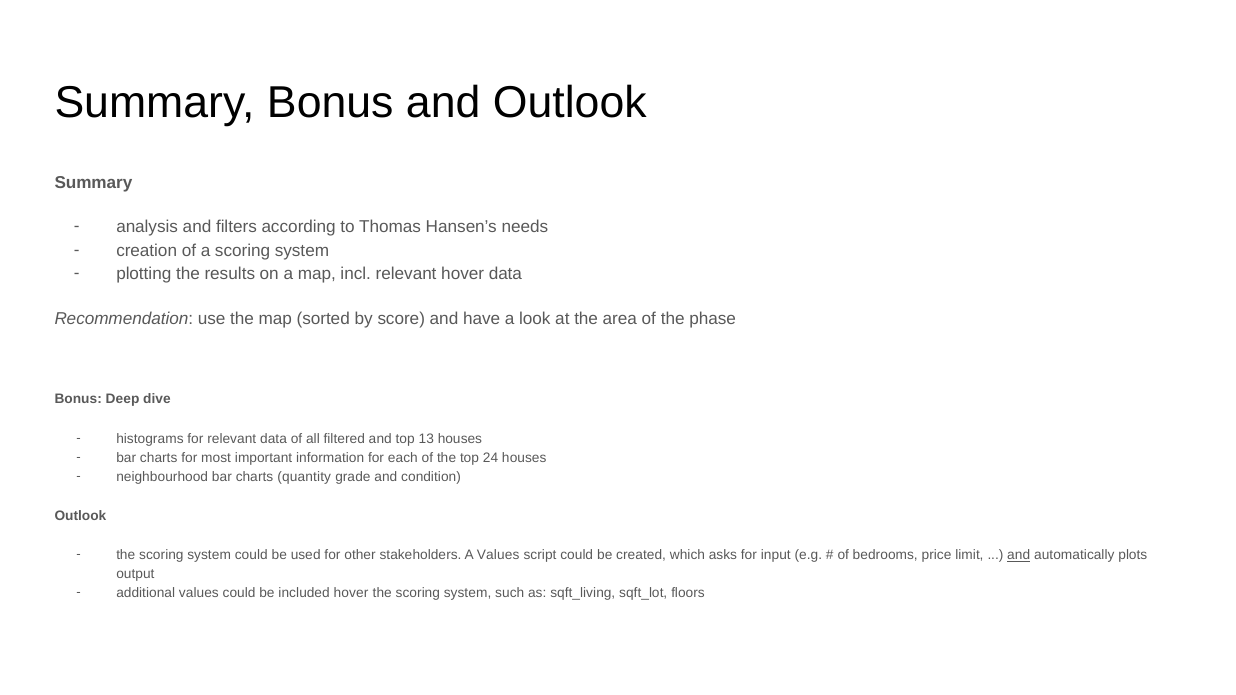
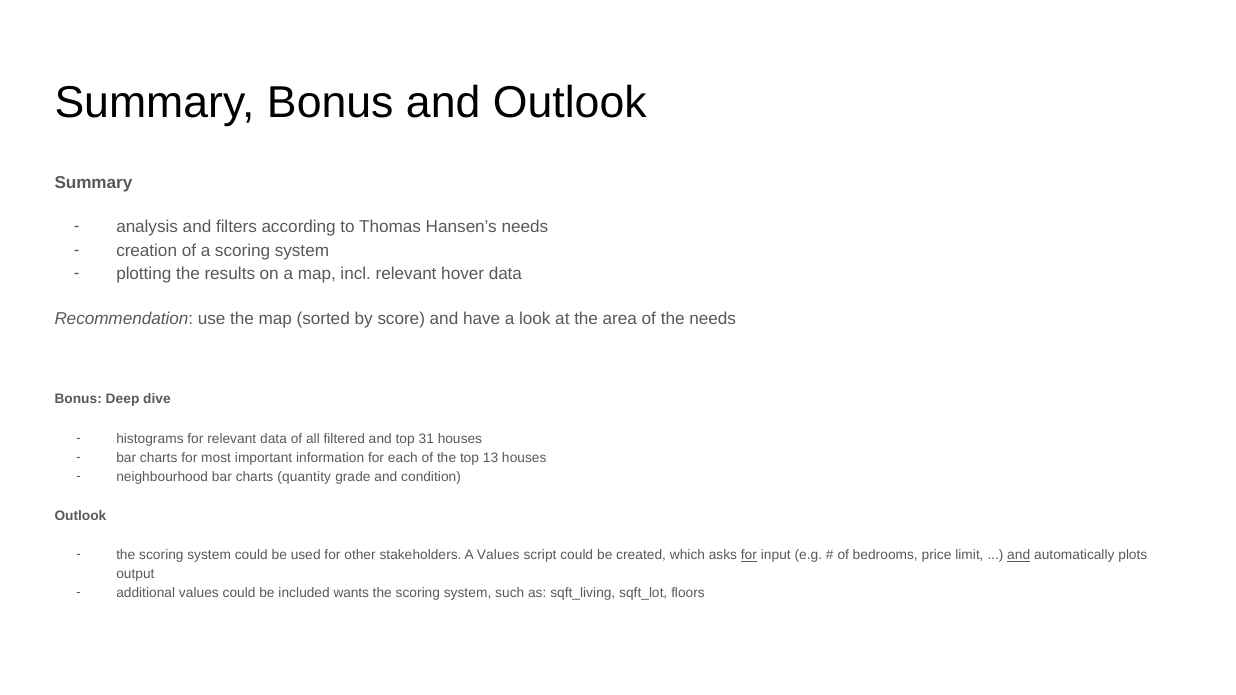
the phase: phase -> needs
13: 13 -> 31
24: 24 -> 13
for at (749, 556) underline: none -> present
included hover: hover -> wants
